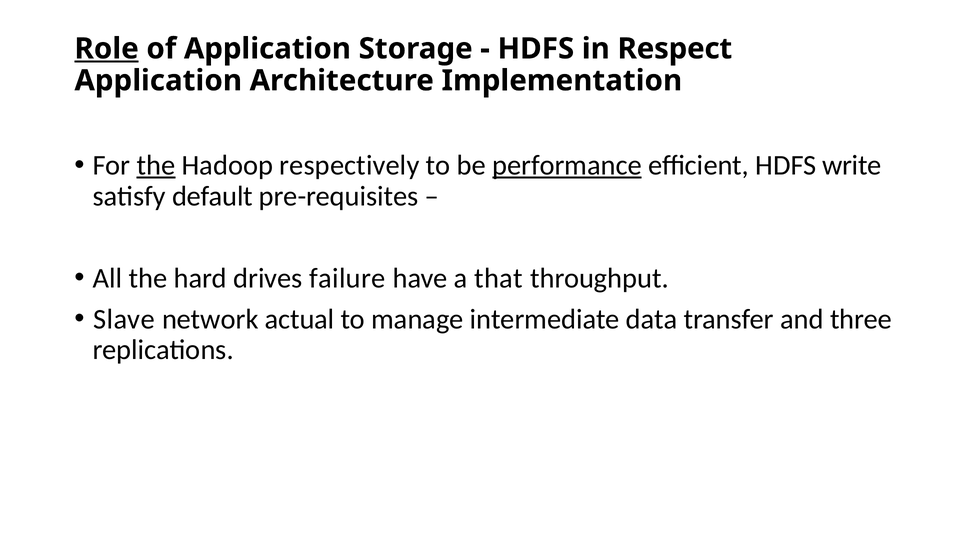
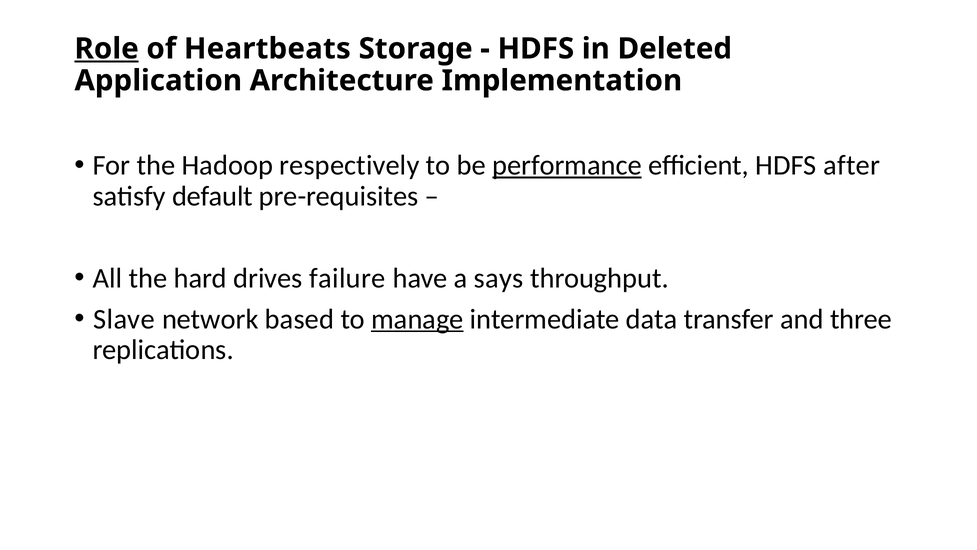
of Application: Application -> Heartbeats
Respect: Respect -> Deleted
the at (156, 165) underline: present -> none
write: write -> after
that: that -> says
actual: actual -> based
manage underline: none -> present
